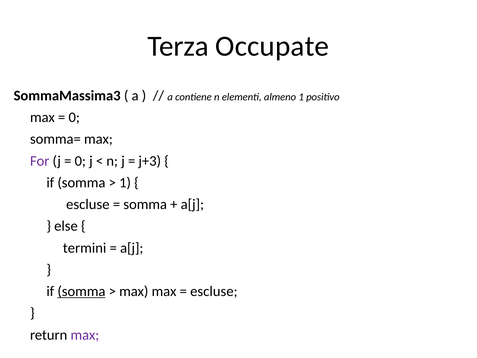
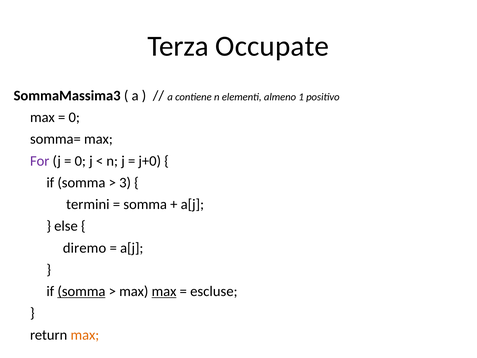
j+3: j+3 -> j+0
1 at (125, 183): 1 -> 3
escluse at (88, 204): escluse -> termini
termini: termini -> diremo
max at (164, 291) underline: none -> present
max at (85, 335) colour: purple -> orange
